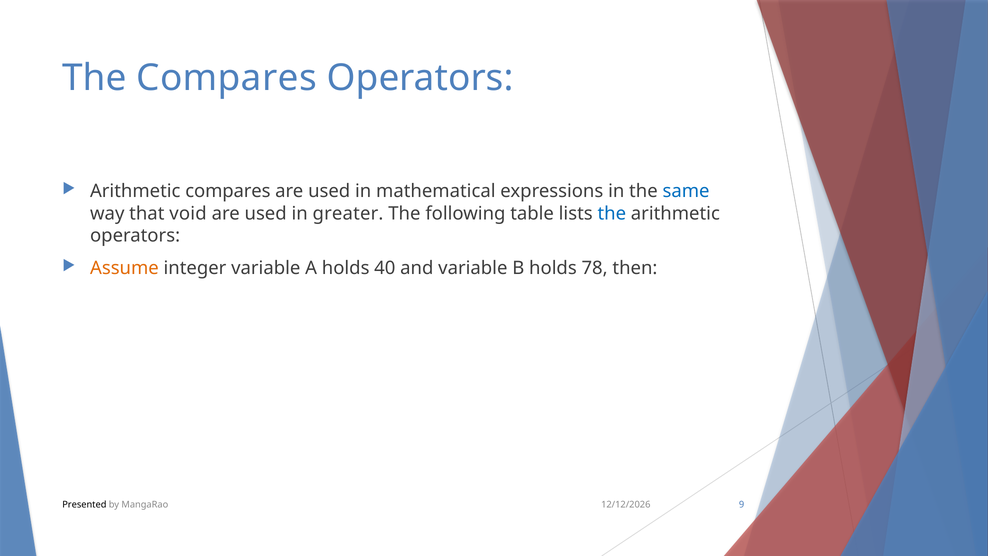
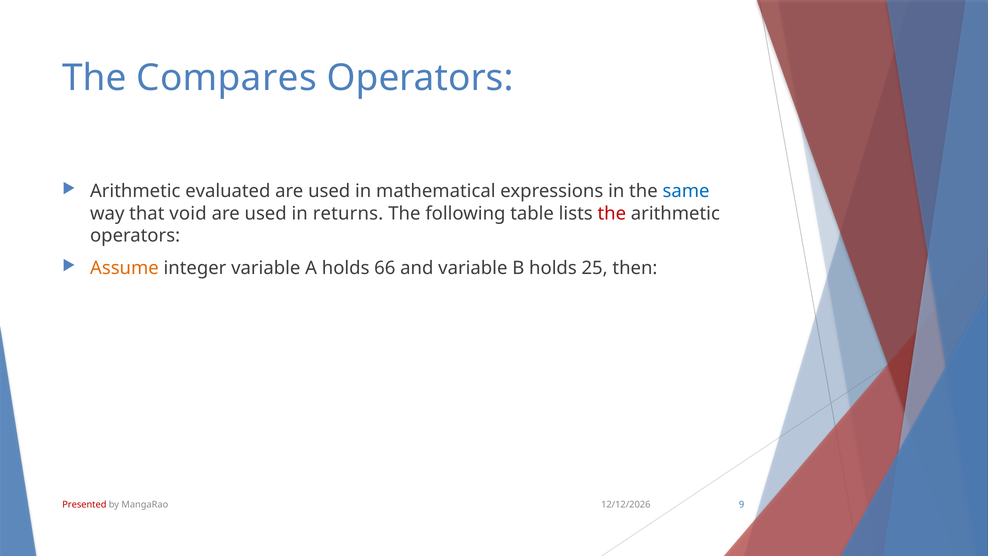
Arithmetic compares: compares -> evaluated
greater: greater -> returns
the at (612, 213) colour: blue -> red
40: 40 -> 66
78: 78 -> 25
Presented colour: black -> red
